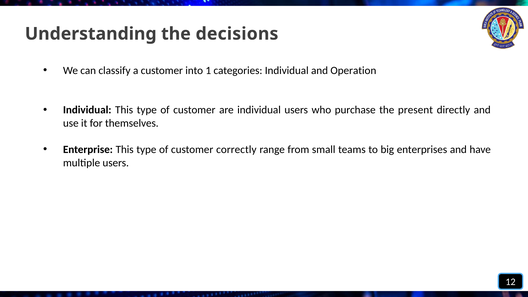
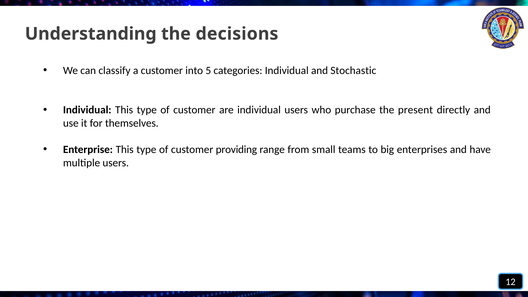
1: 1 -> 5
Operation: Operation -> Stochastic
correctly: correctly -> providing
